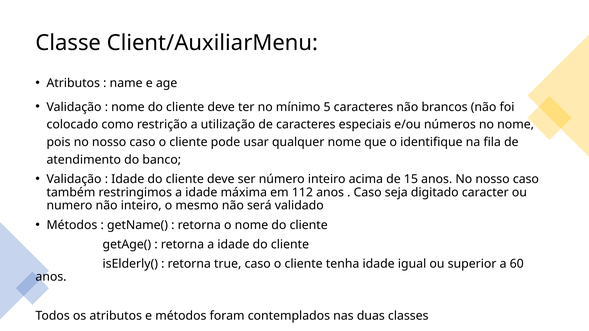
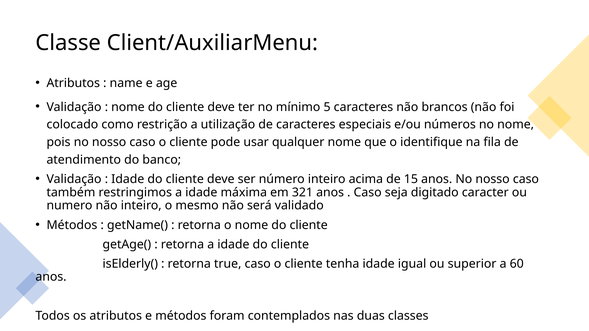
112: 112 -> 321
